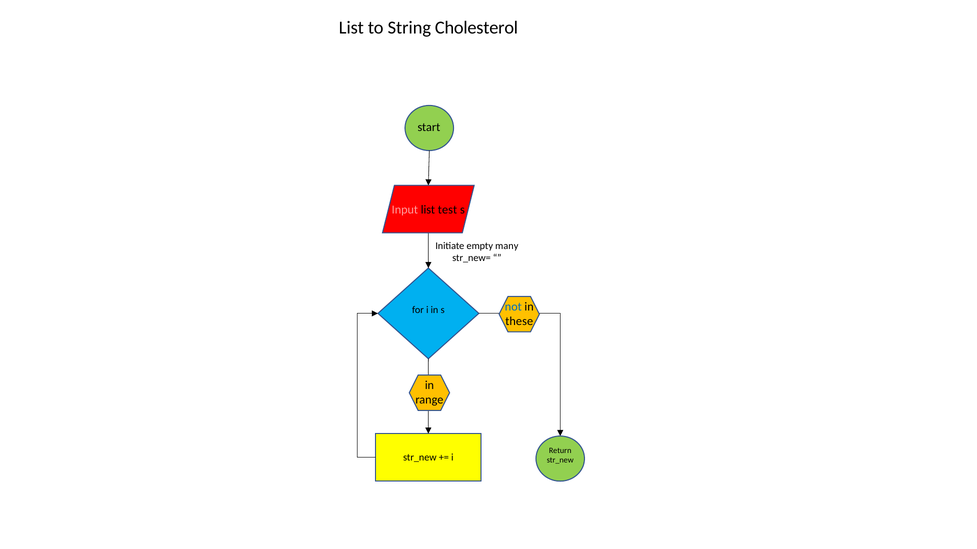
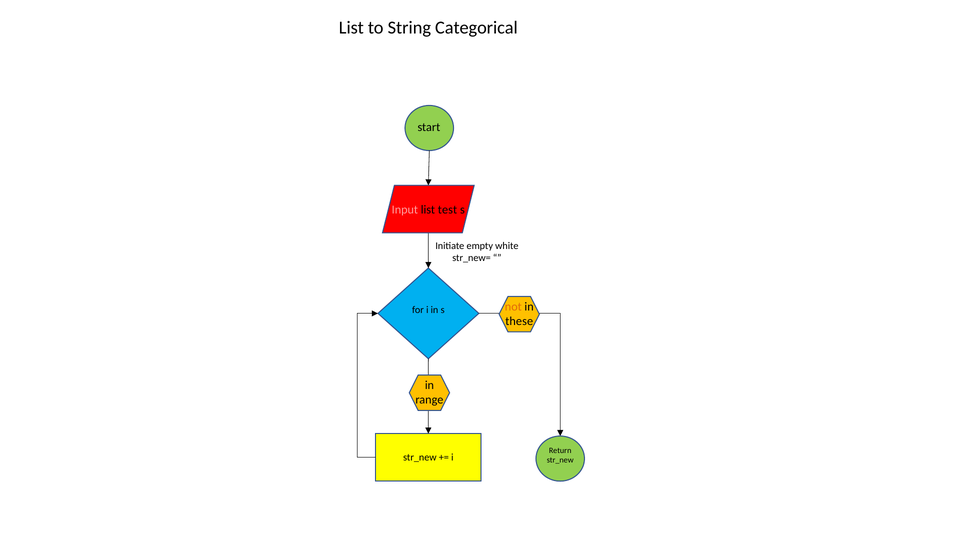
Cholesterol: Cholesterol -> Categorical
many: many -> white
not colour: blue -> orange
